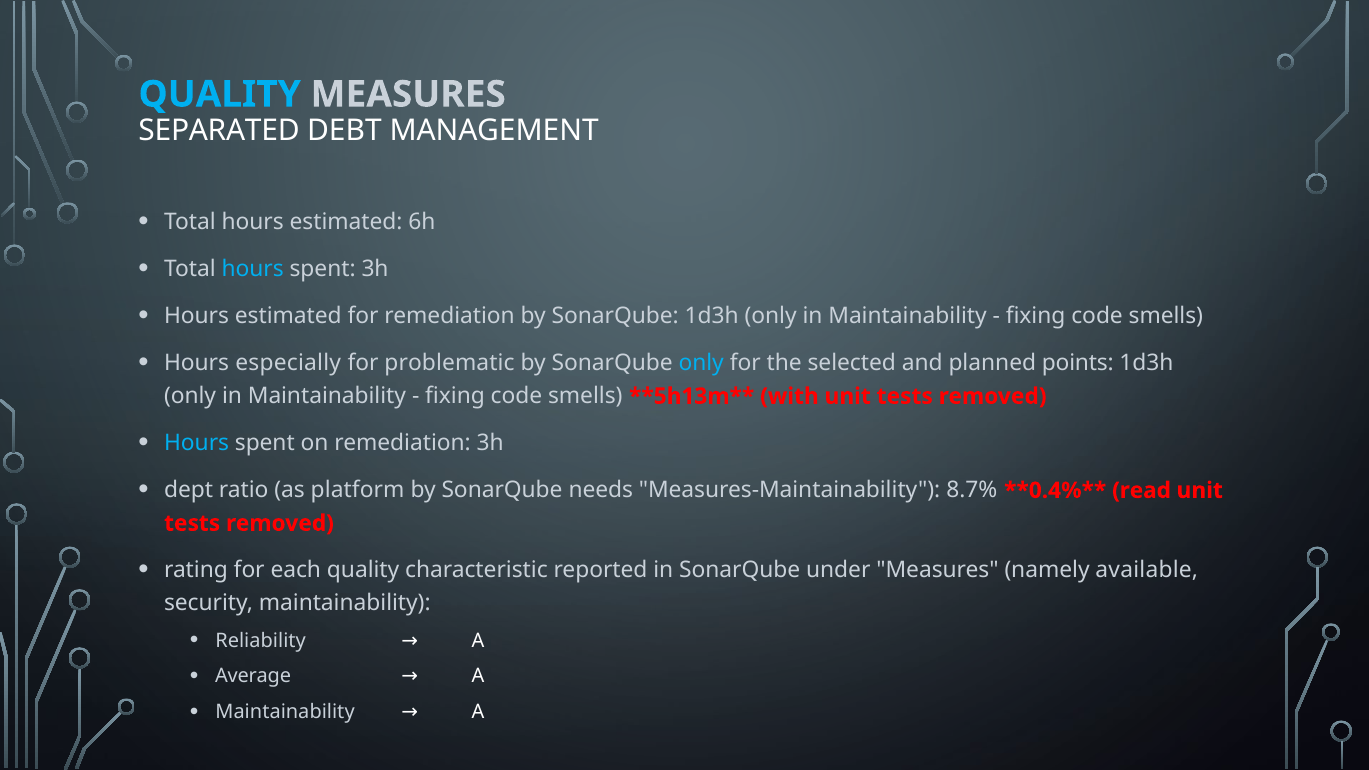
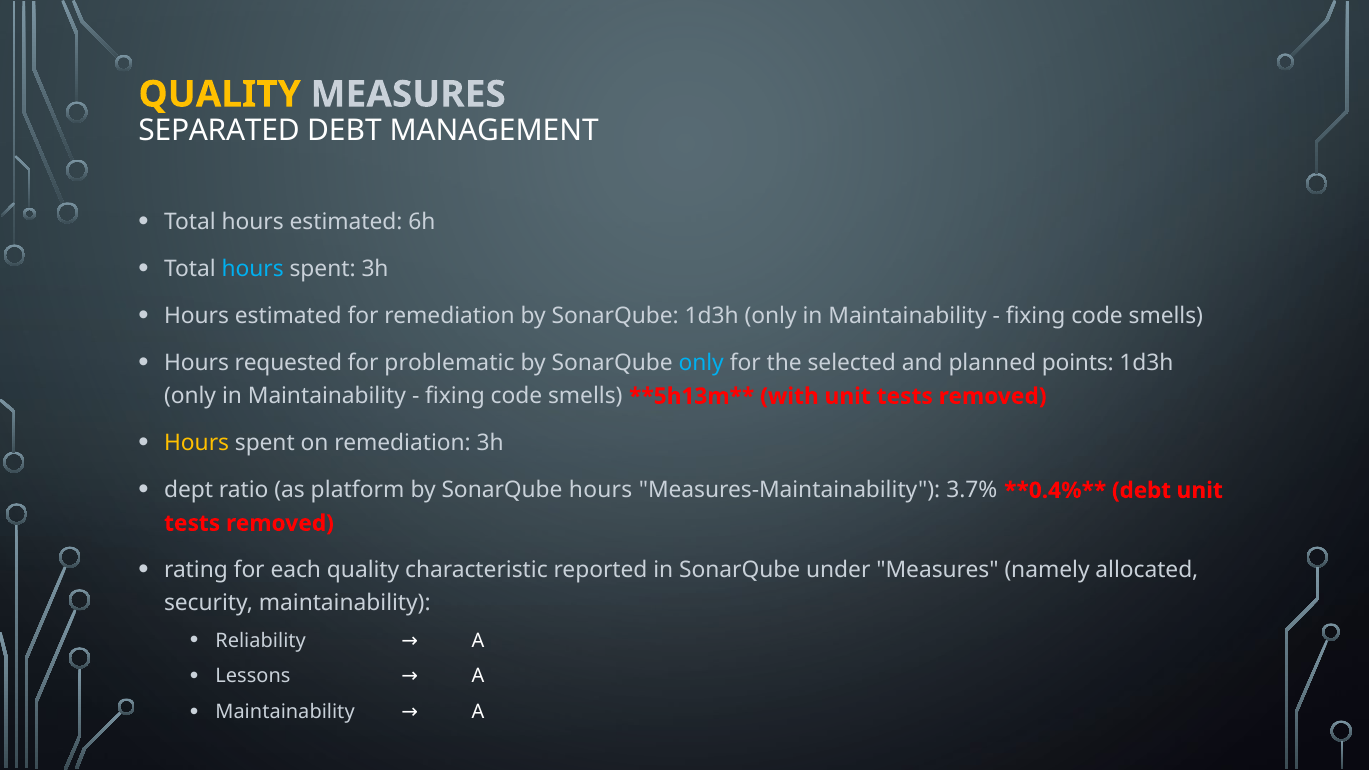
QUALITY at (220, 94) colour: light blue -> yellow
especially: especially -> requested
Hours at (197, 443) colour: light blue -> yellow
SonarQube needs: needs -> hours
8.7%: 8.7% -> 3.7%
read at (1142, 490): read -> debt
available: available -> allocated
Average: Average -> Lessons
